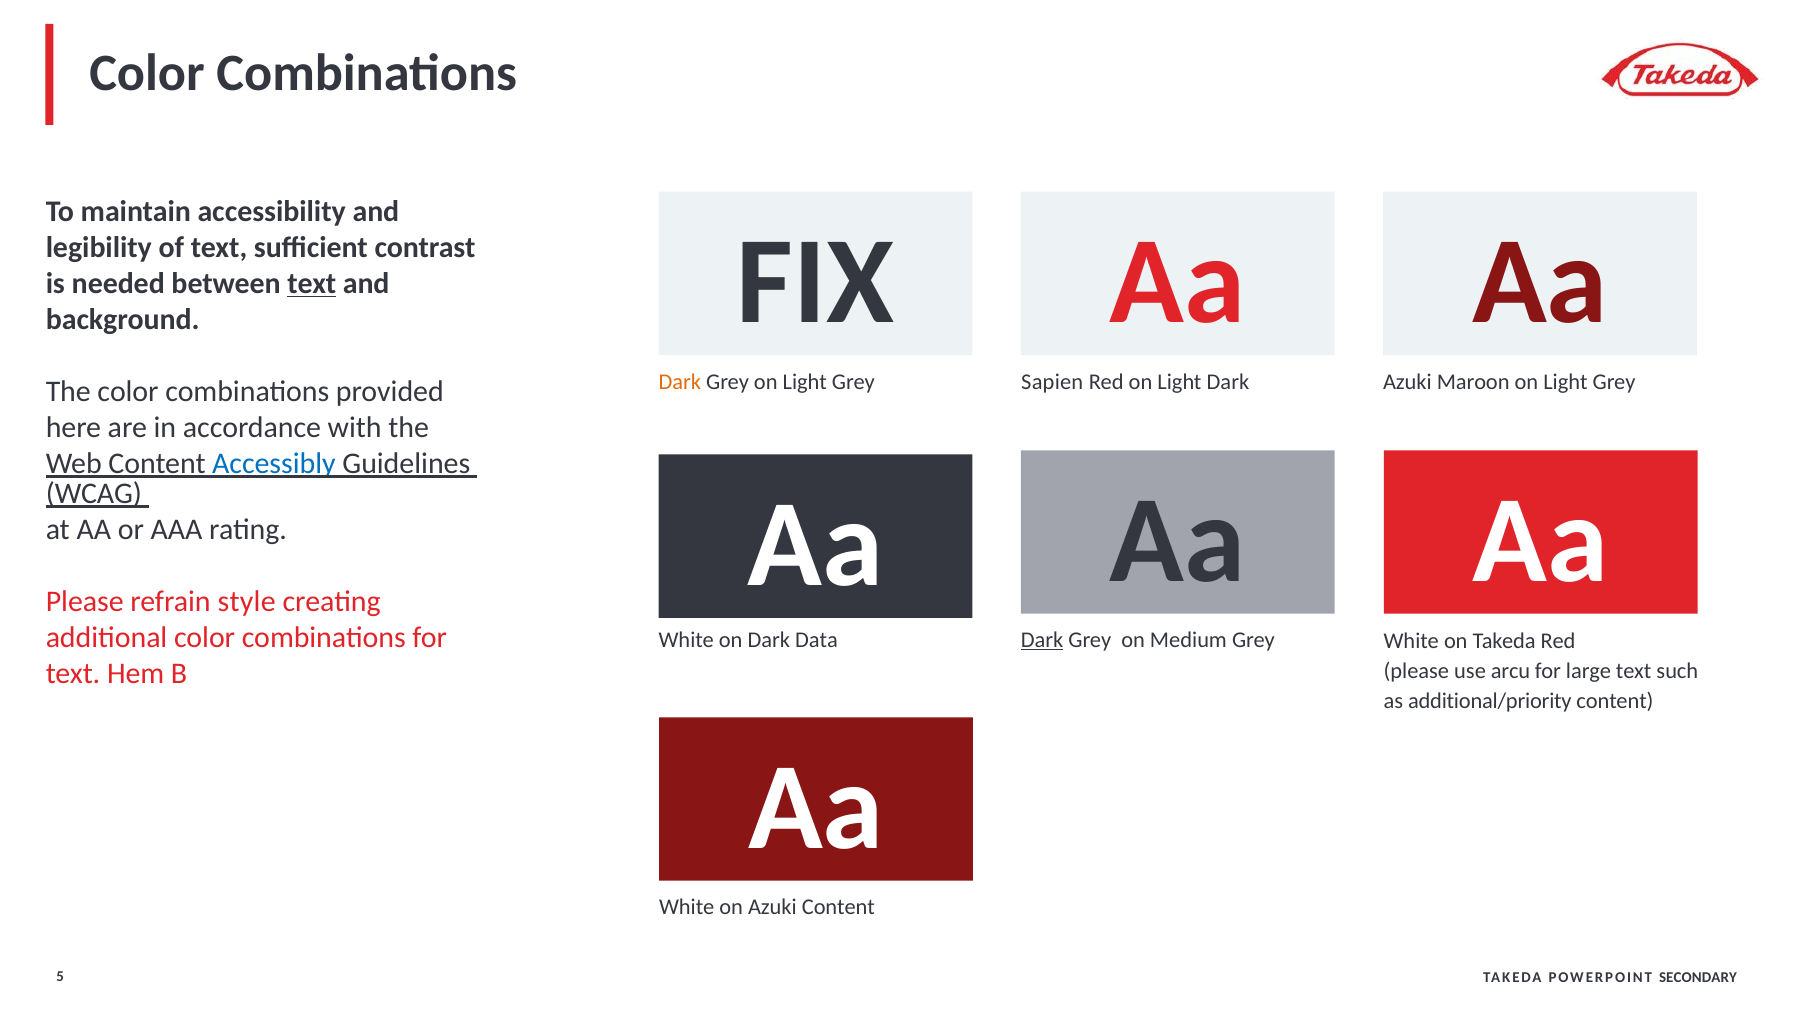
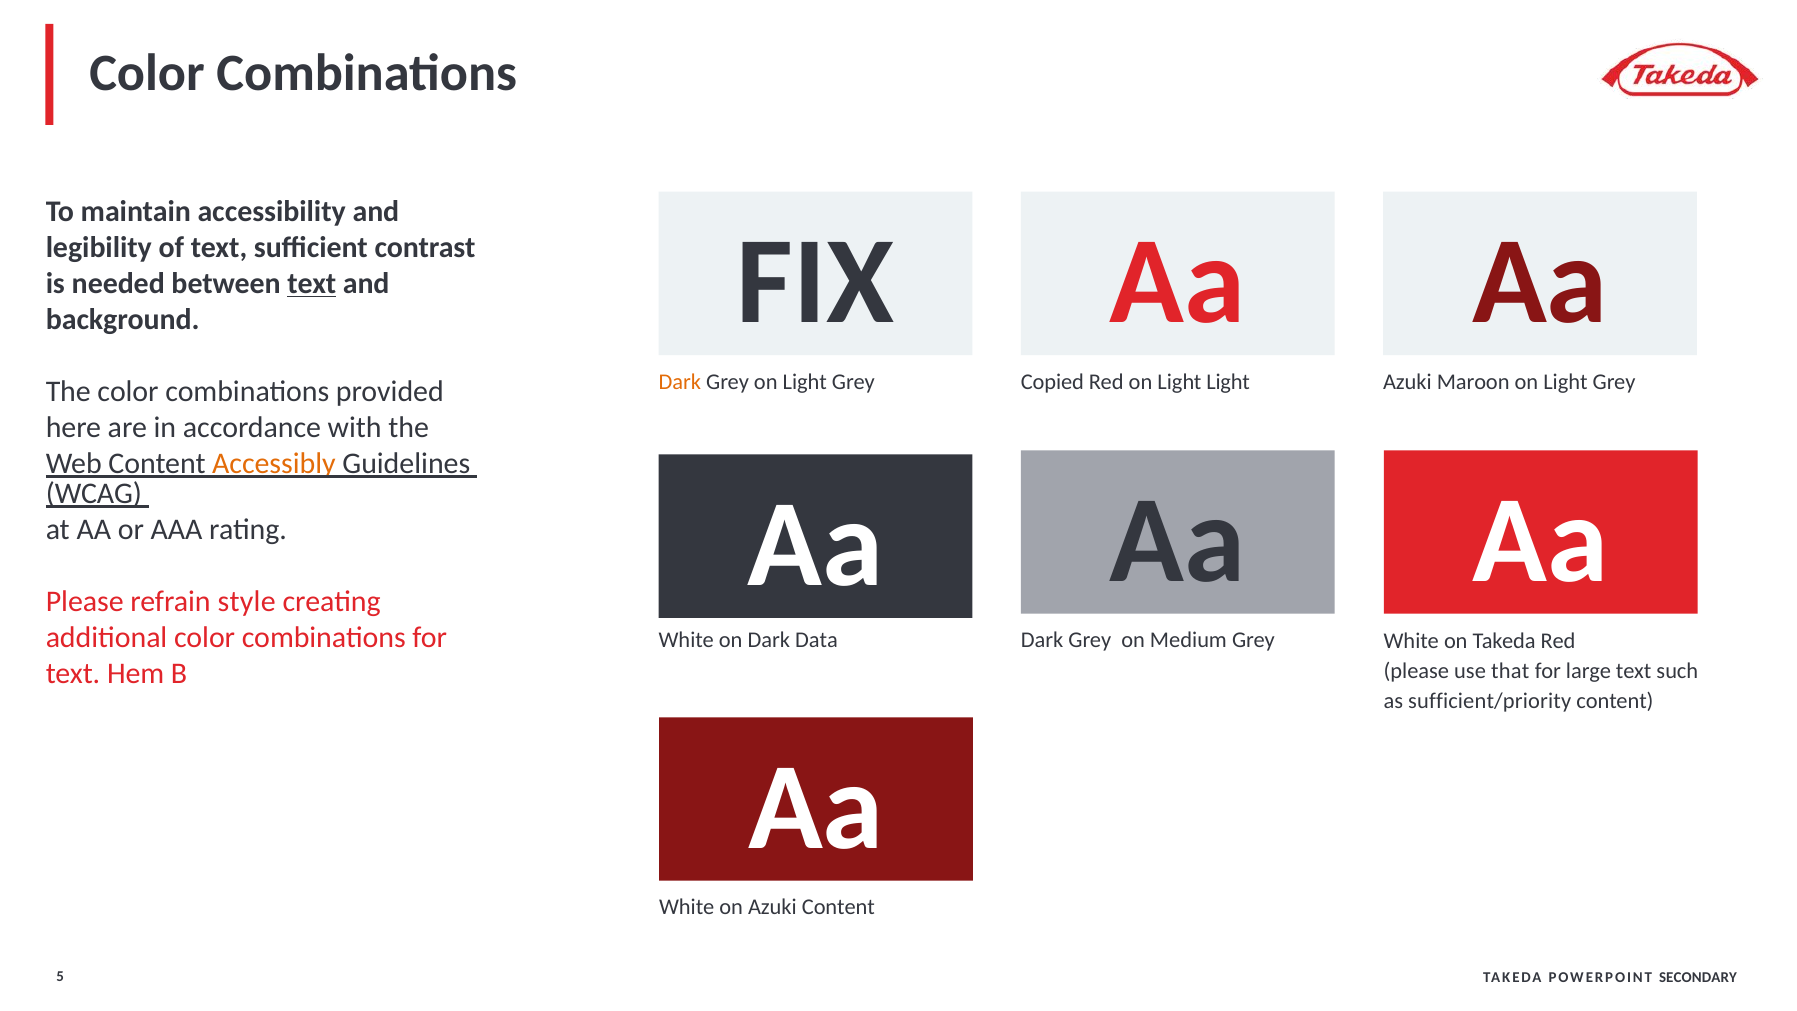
Sapien: Sapien -> Copied
Light Dark: Dark -> Light
Accessibly colour: blue -> orange
Dark at (1042, 640) underline: present -> none
arcu: arcu -> that
additional/priority: additional/priority -> sufficient/priority
